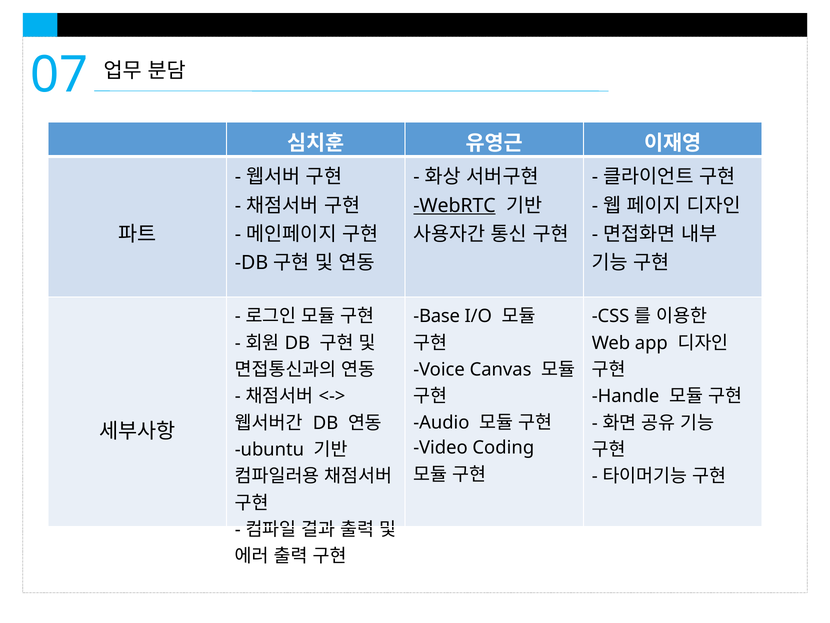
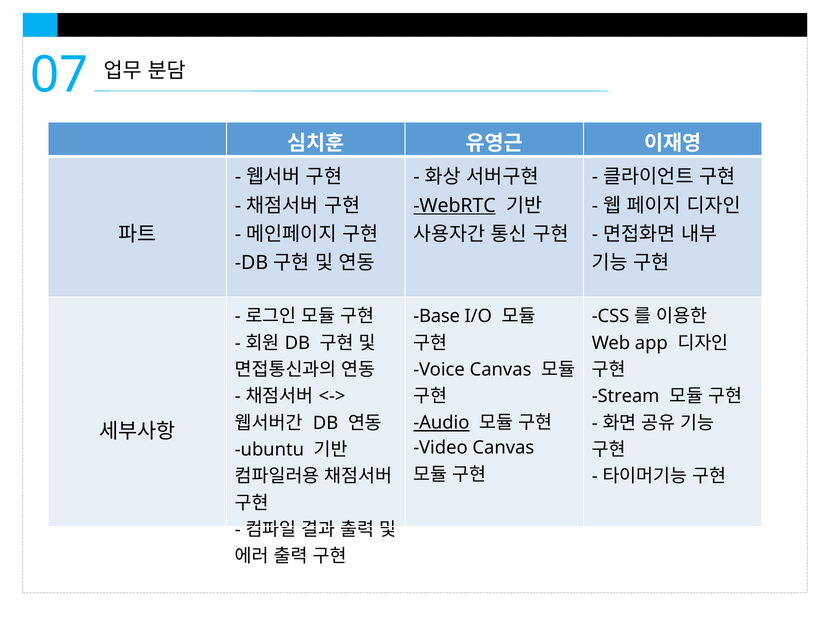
Handle: Handle -> Stream
Audio underline: none -> present
Video Coding: Coding -> Canvas
